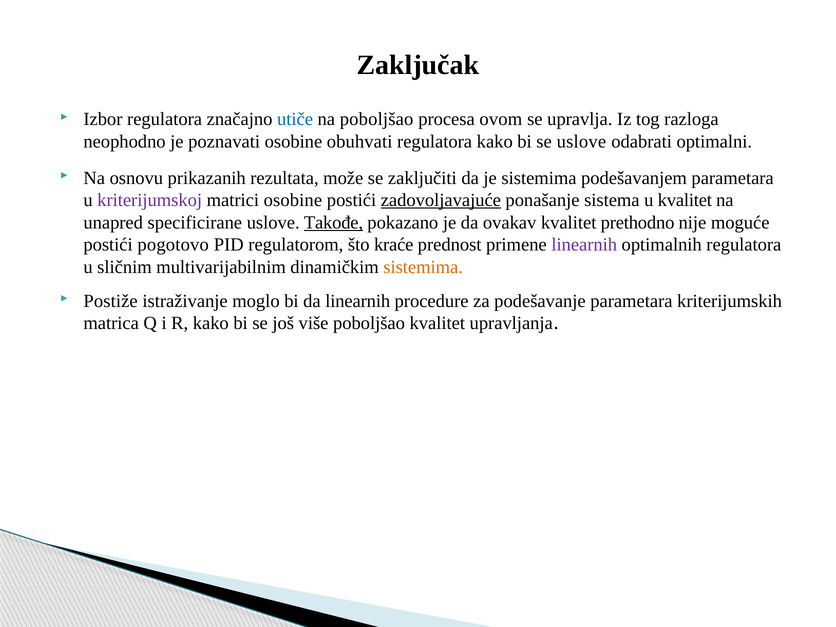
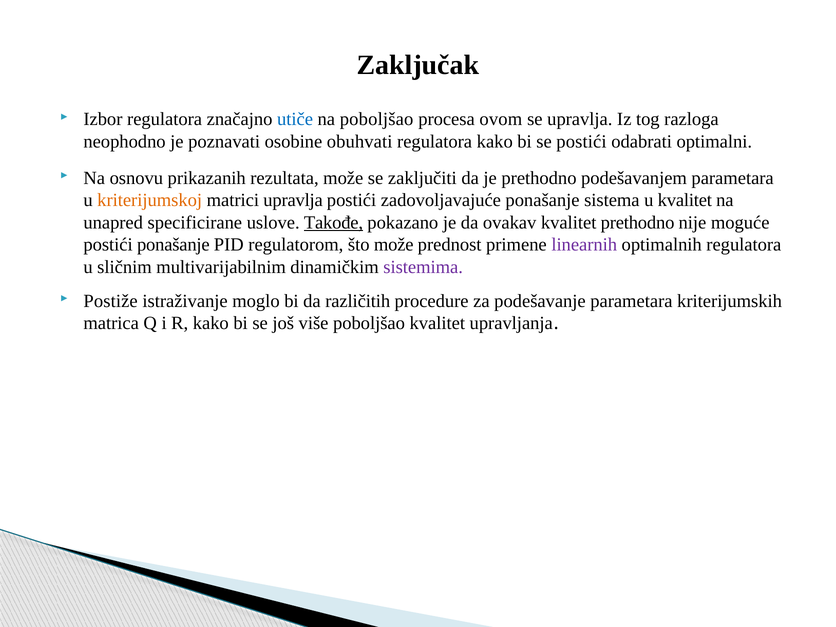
se uslove: uslove -> postići
je sistemima: sistemima -> prethodno
kriterijumskoj colour: purple -> orange
matrici osobine: osobine -> upravlja
zadovoljavajuće underline: present -> none
postići pogotovo: pogotovo -> ponašanje
što kraće: kraće -> može
sistemima at (423, 267) colour: orange -> purple
da linearnih: linearnih -> različitih
